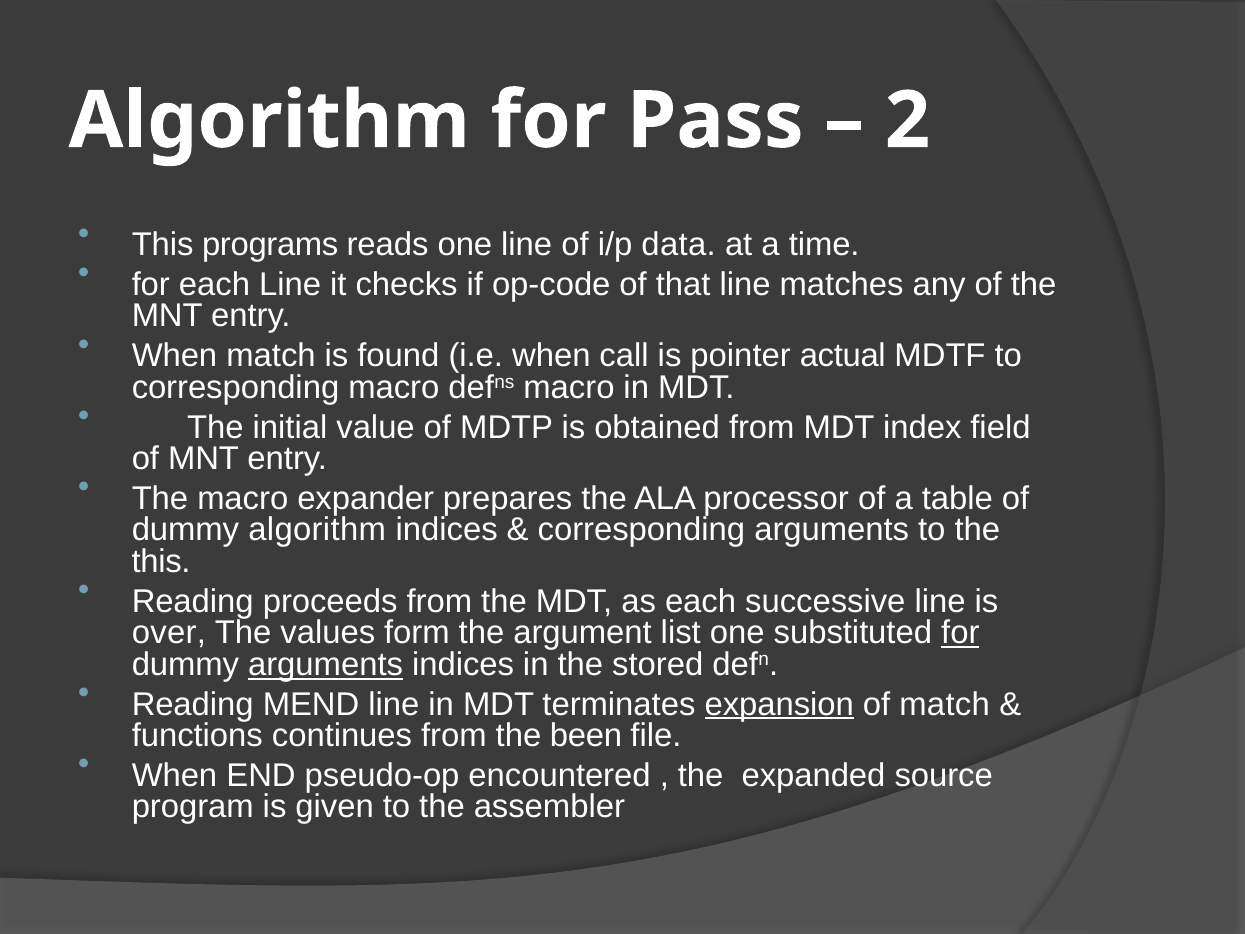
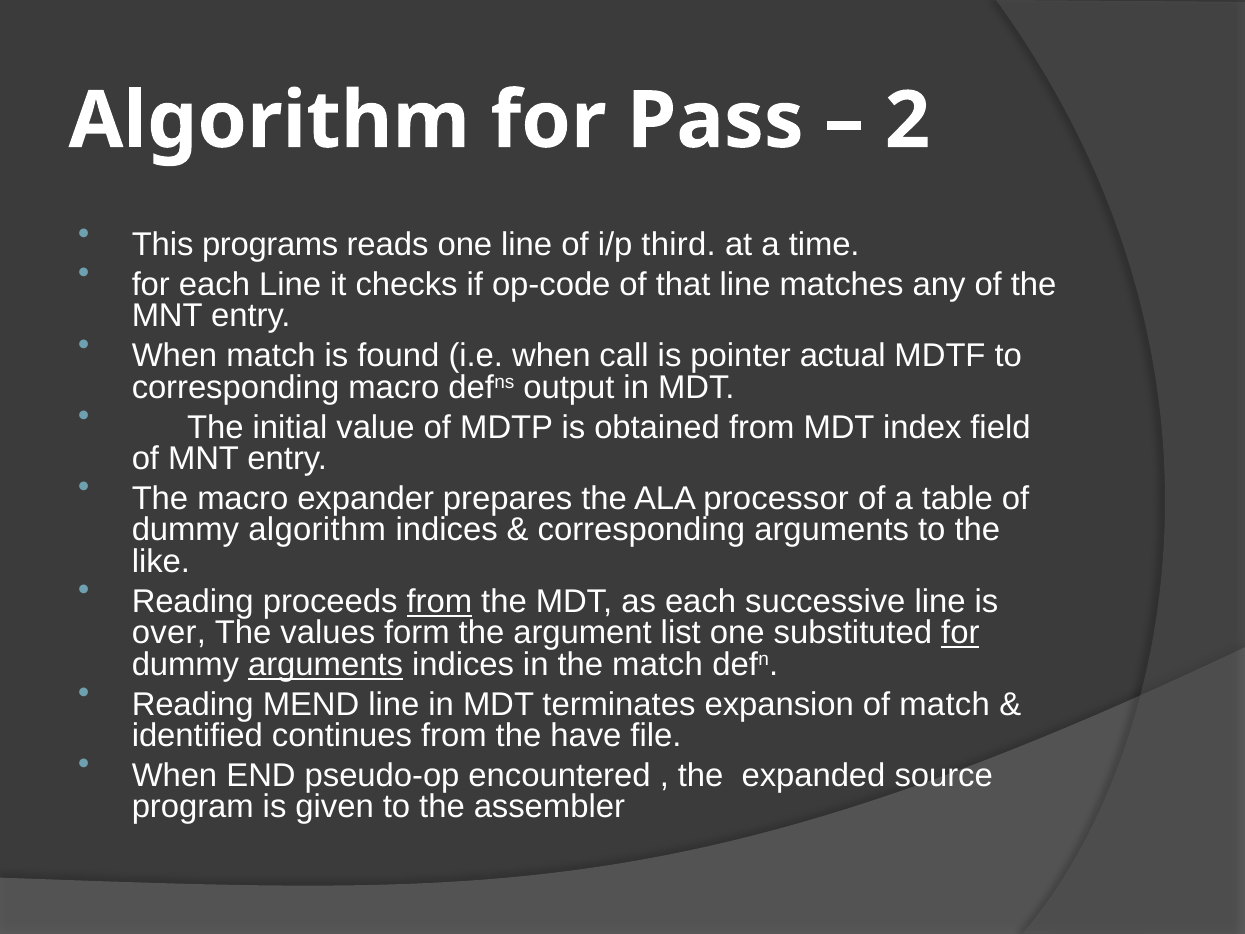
data: data -> third
defns macro: macro -> output
this at (161, 561): this -> like
from at (439, 601) underline: none -> present
the stored: stored -> match
expansion underline: present -> none
functions: functions -> identified
been: been -> have
